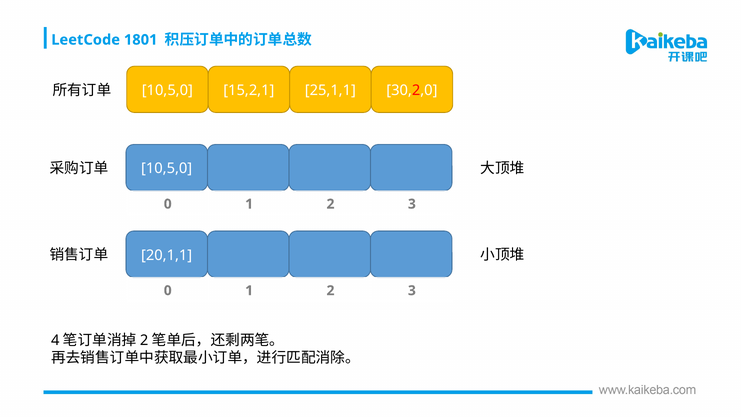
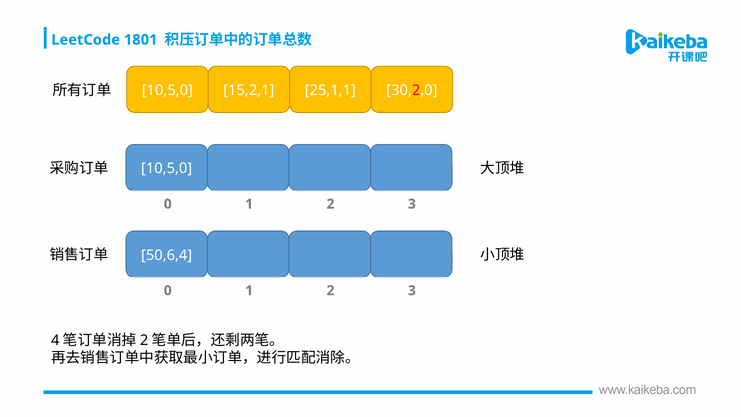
20,1,1: 20,1,1 -> 50,6,4
